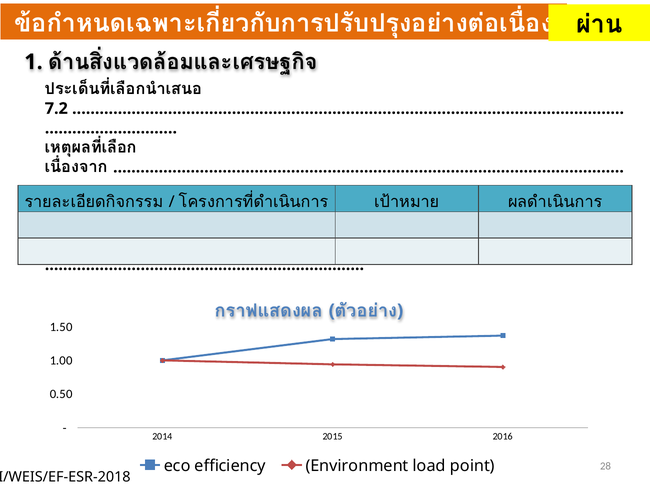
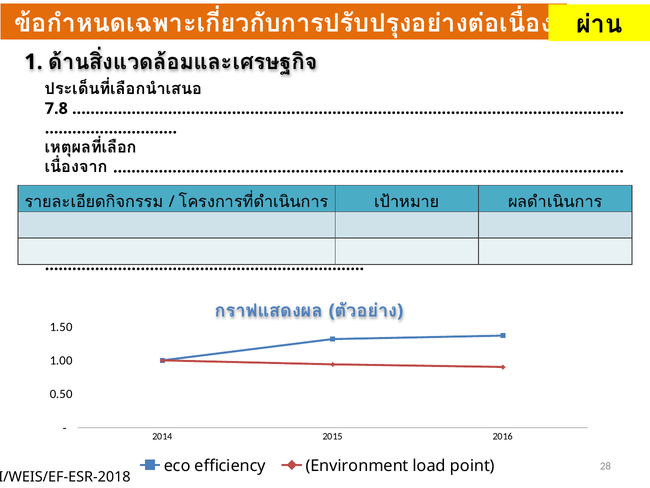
7.2: 7.2 -> 7.8
